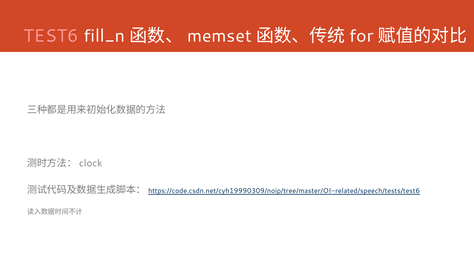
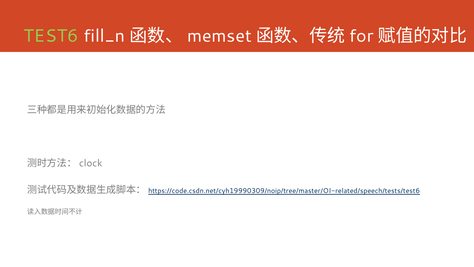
TEST6 colour: pink -> light green
